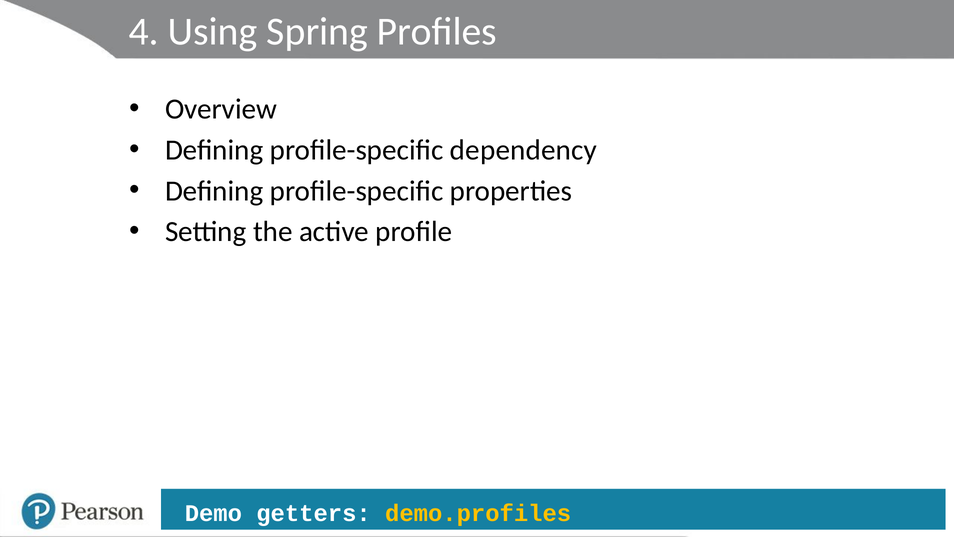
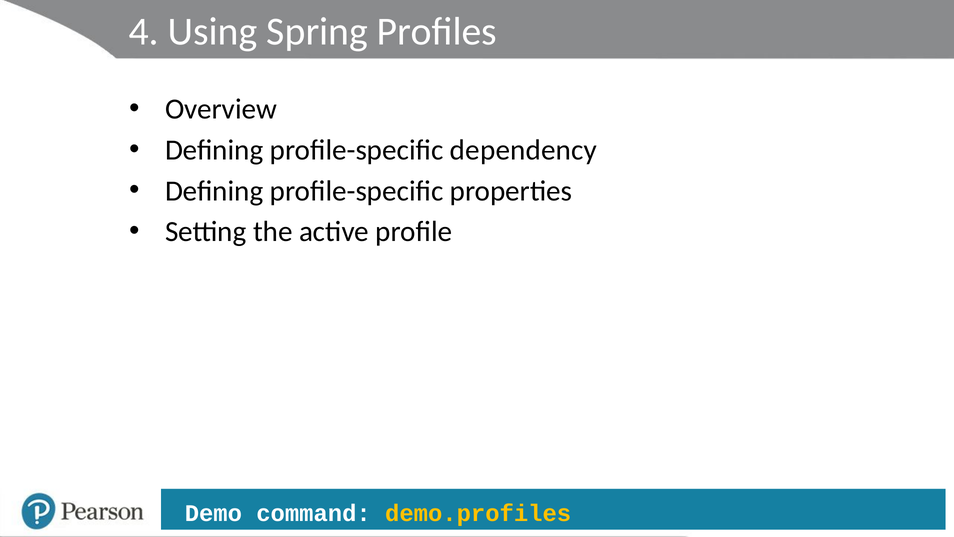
getters: getters -> command
